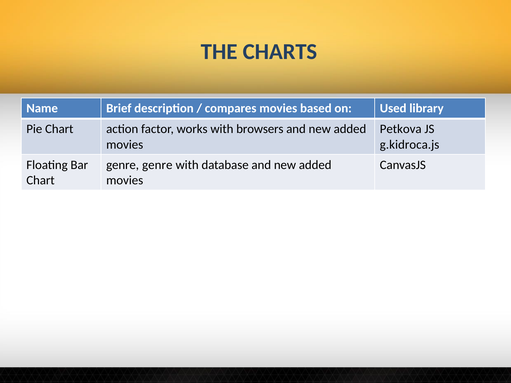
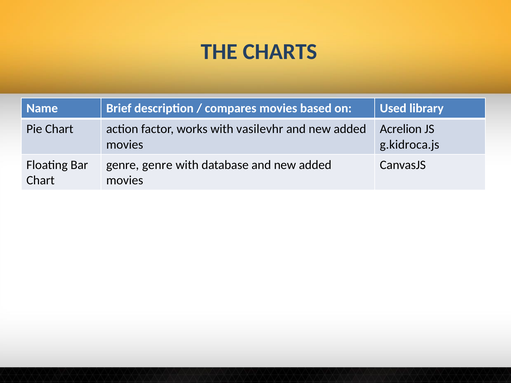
browsers: browsers -> vasilevhr
Petkova: Petkova -> Acrelion
